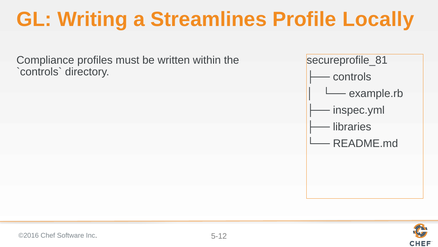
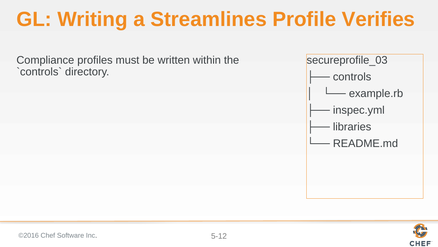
Locally: Locally -> Verifies
secureprofile_81: secureprofile_81 -> secureprofile_03
